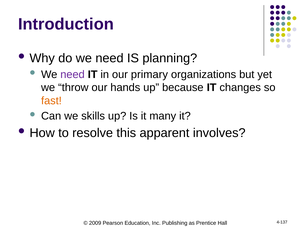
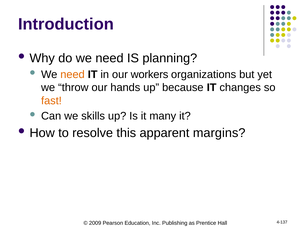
need at (73, 74) colour: purple -> orange
primary: primary -> workers
involves: involves -> margins
